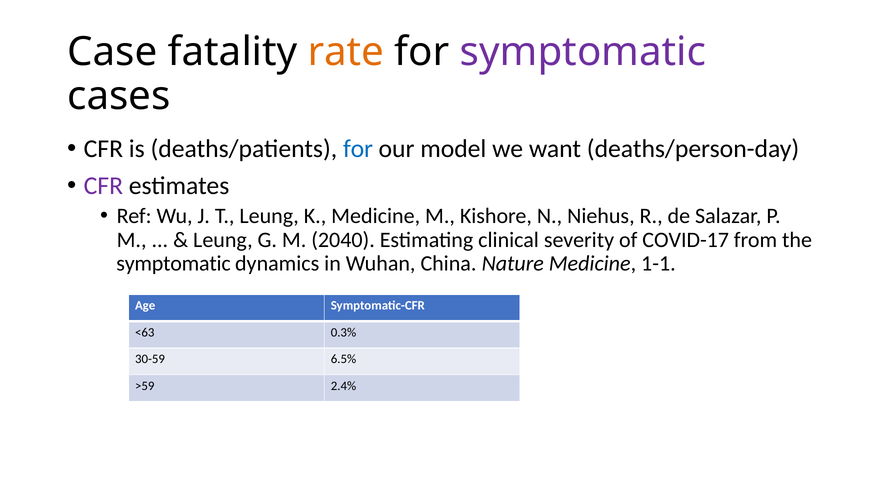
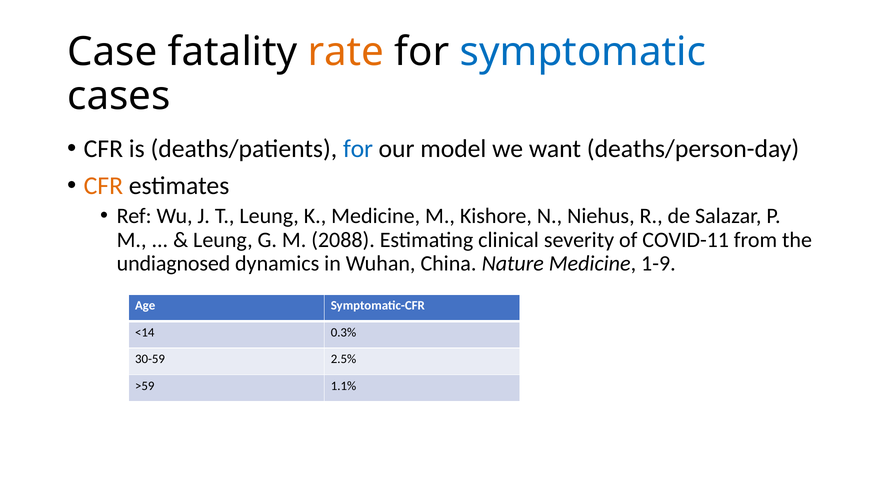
symptomatic at (583, 52) colour: purple -> blue
CFR at (103, 186) colour: purple -> orange
2040: 2040 -> 2088
COVID-17: COVID-17 -> COVID-11
symptomatic at (174, 264): symptomatic -> undiagnosed
1-1: 1-1 -> 1-9
<63: <63 -> <14
6.5%: 6.5% -> 2.5%
2.4%: 2.4% -> 1.1%
